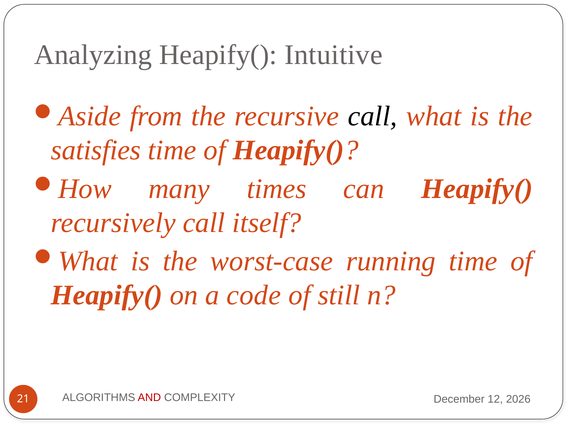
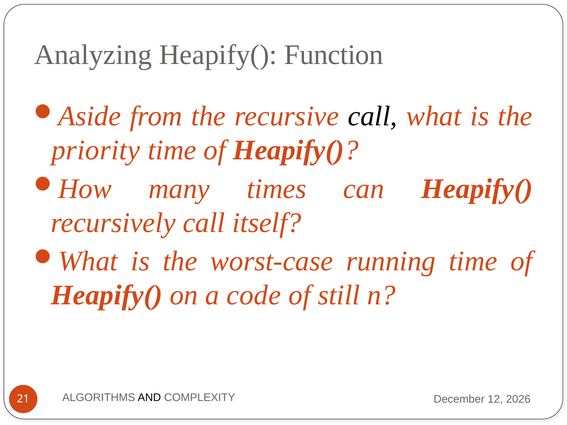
Intuitive: Intuitive -> Function
satisfies: satisfies -> priority
AND colour: red -> black
